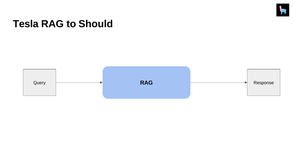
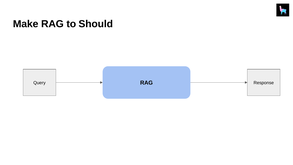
Tesla: Tesla -> Make
